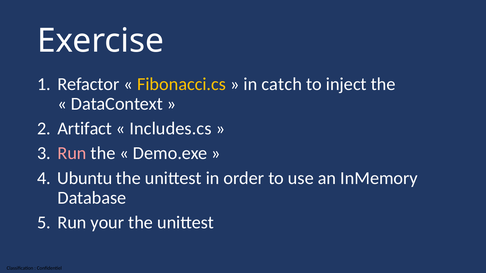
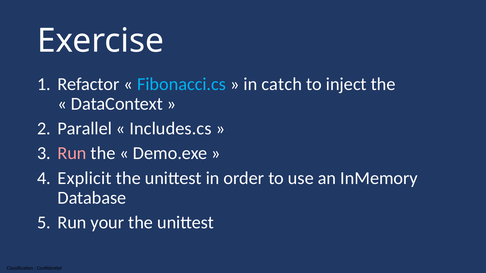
Fibonacci.cs colour: yellow -> light blue
Artifact: Artifact -> Parallel
Ubuntu: Ubuntu -> Explicit
